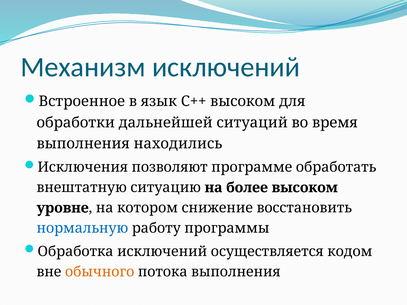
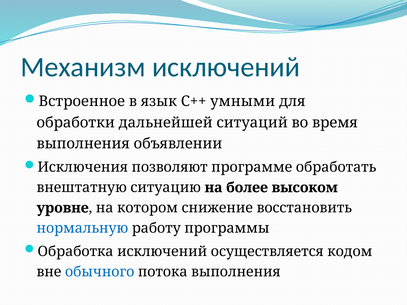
C++ высоком: высоком -> умными
находились: находились -> объявлении
обычного colour: orange -> blue
